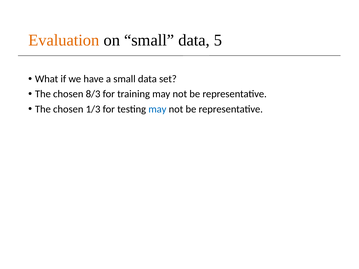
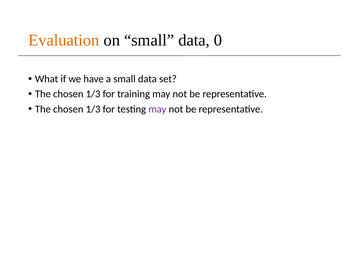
5: 5 -> 0
8/3 at (93, 94): 8/3 -> 1/3
may at (157, 109) colour: blue -> purple
